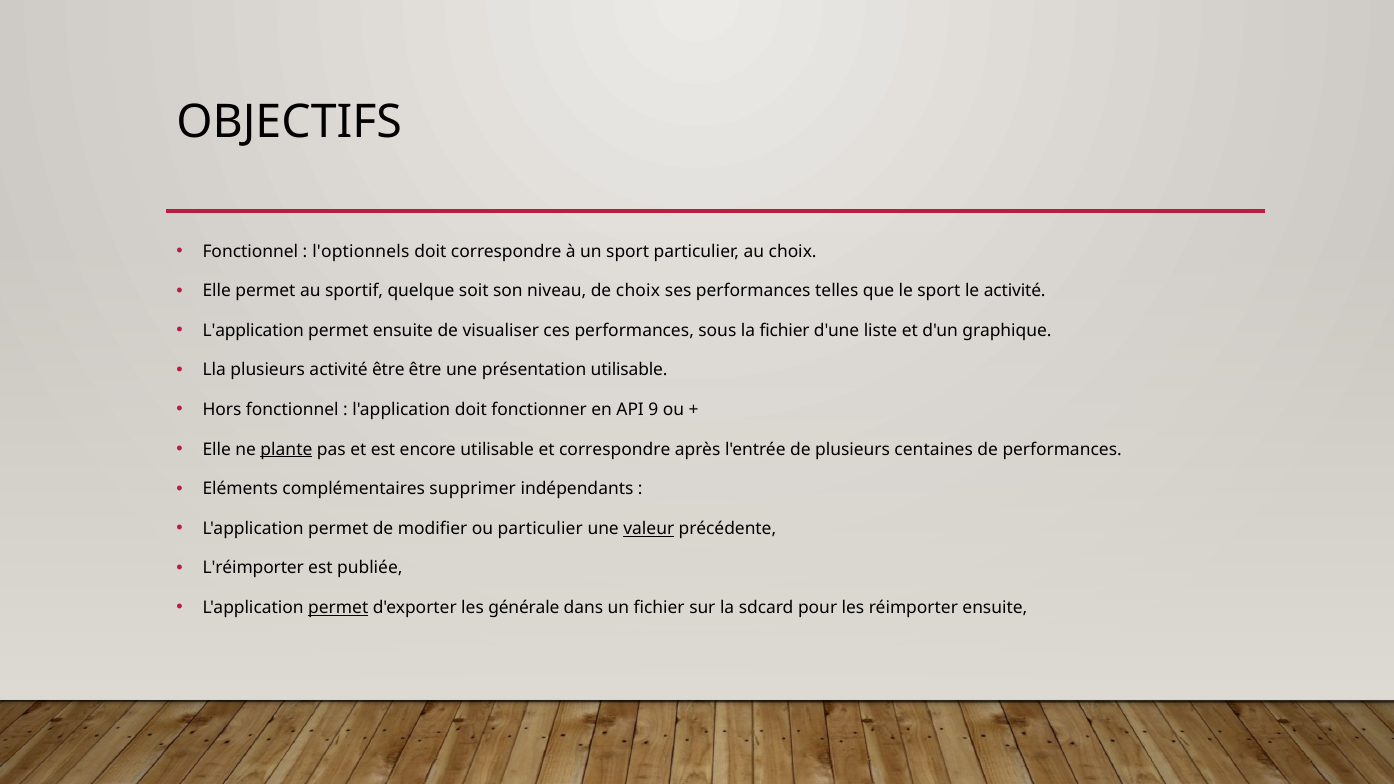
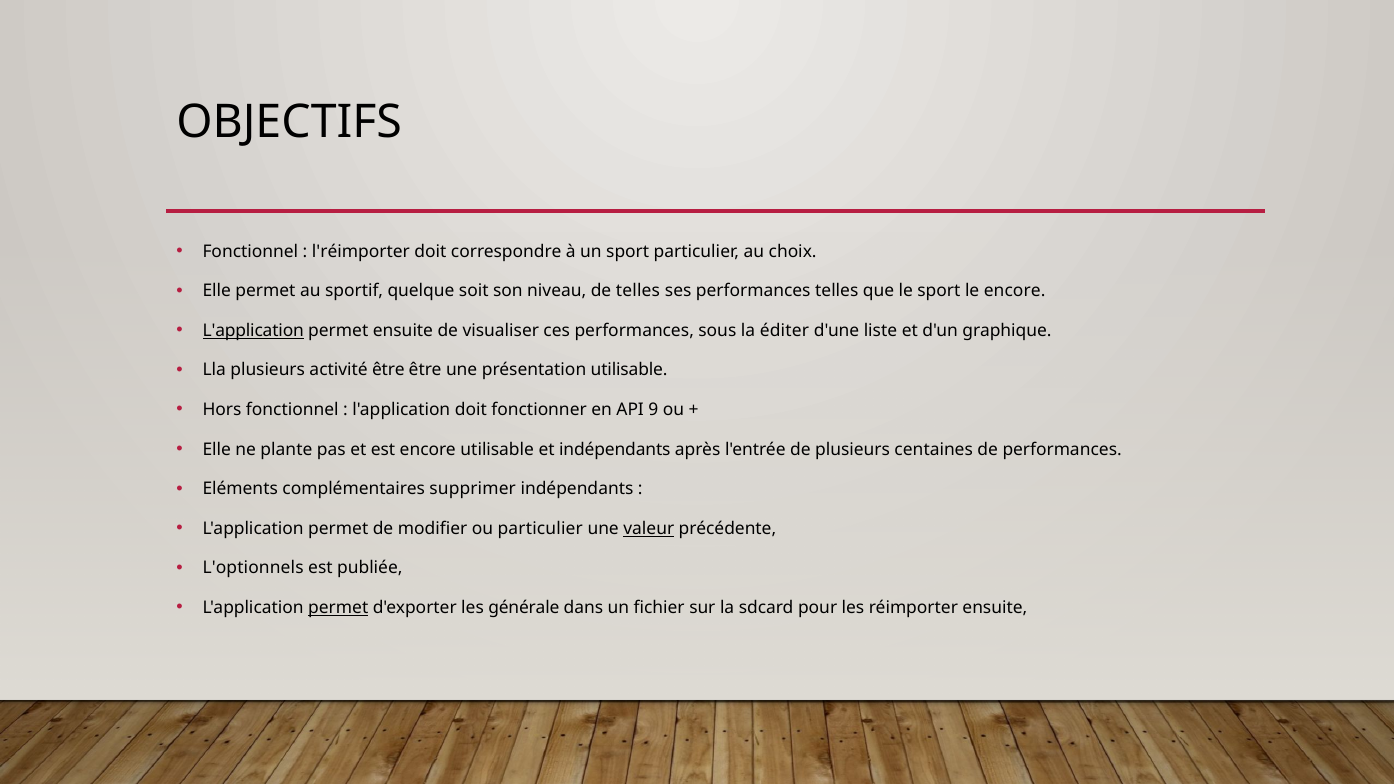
l'optionnels: l'optionnels -> l'réimporter
de choix: choix -> telles
le activité: activité -> encore
L'application at (253, 331) underline: none -> present
la fichier: fichier -> éditer
plante underline: present -> none
et correspondre: correspondre -> indépendants
L'réimporter: L'réimporter -> L'optionnels
